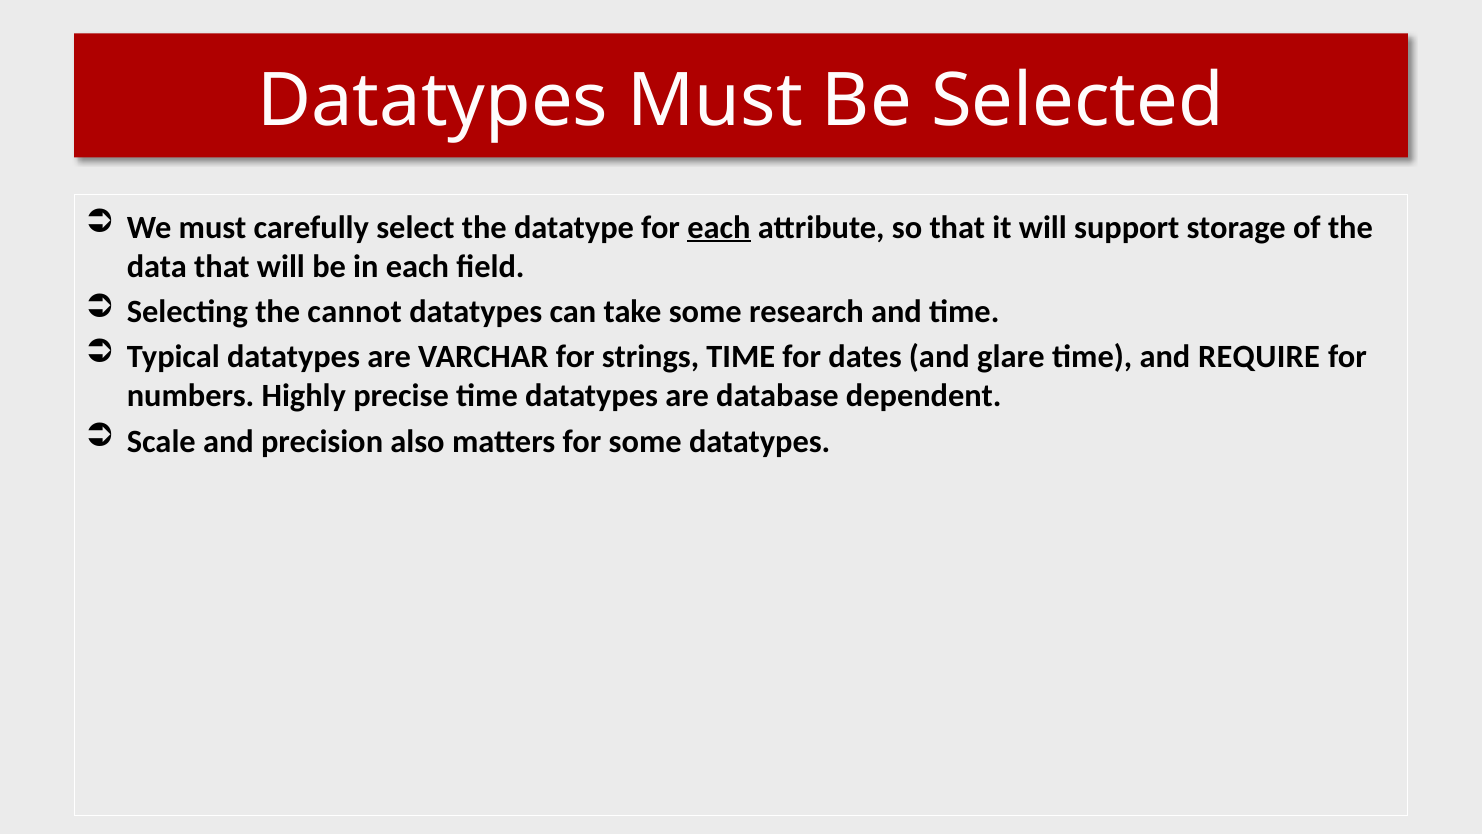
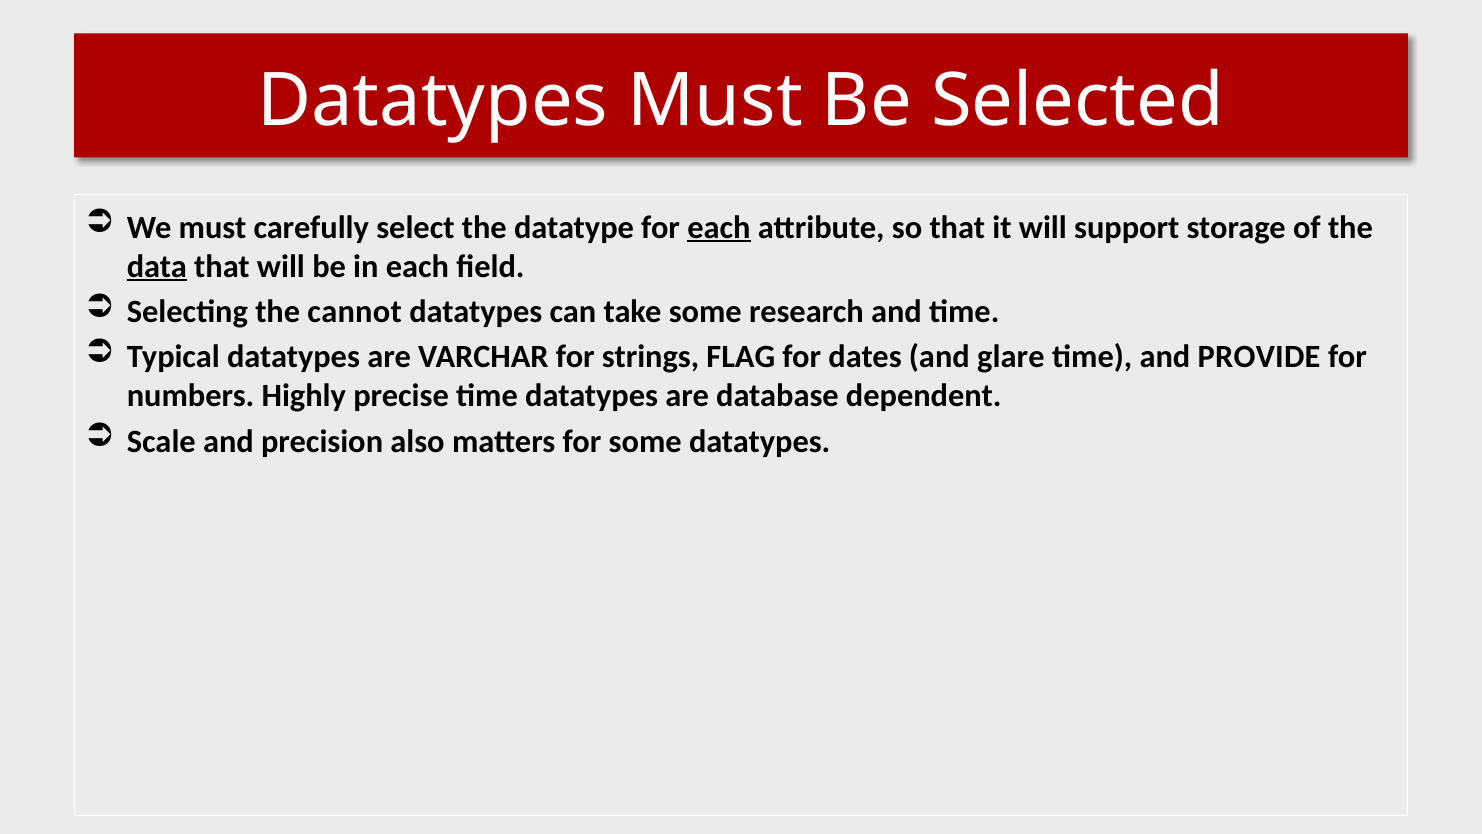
data underline: none -> present
strings TIME: TIME -> FLAG
REQUIRE: REQUIRE -> PROVIDE
